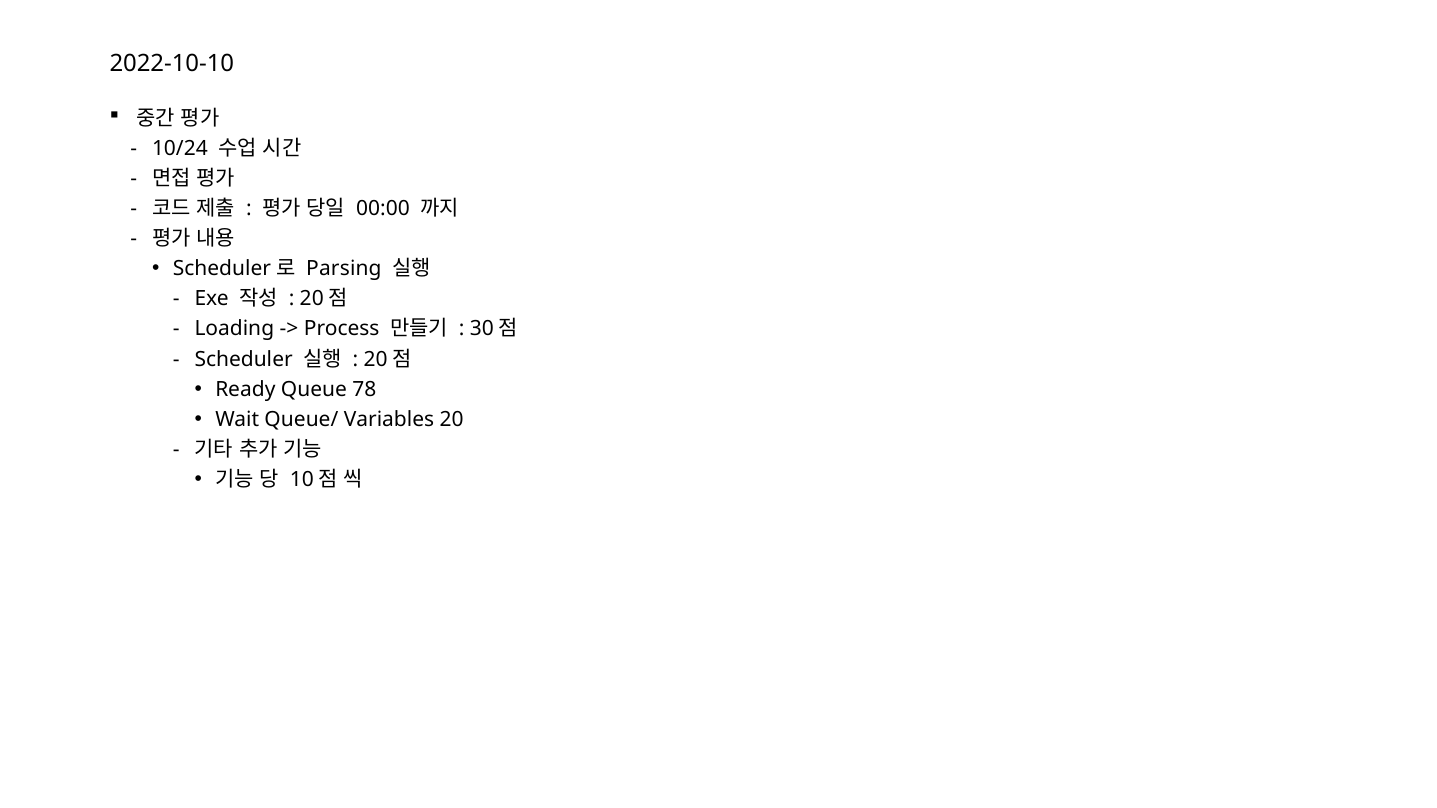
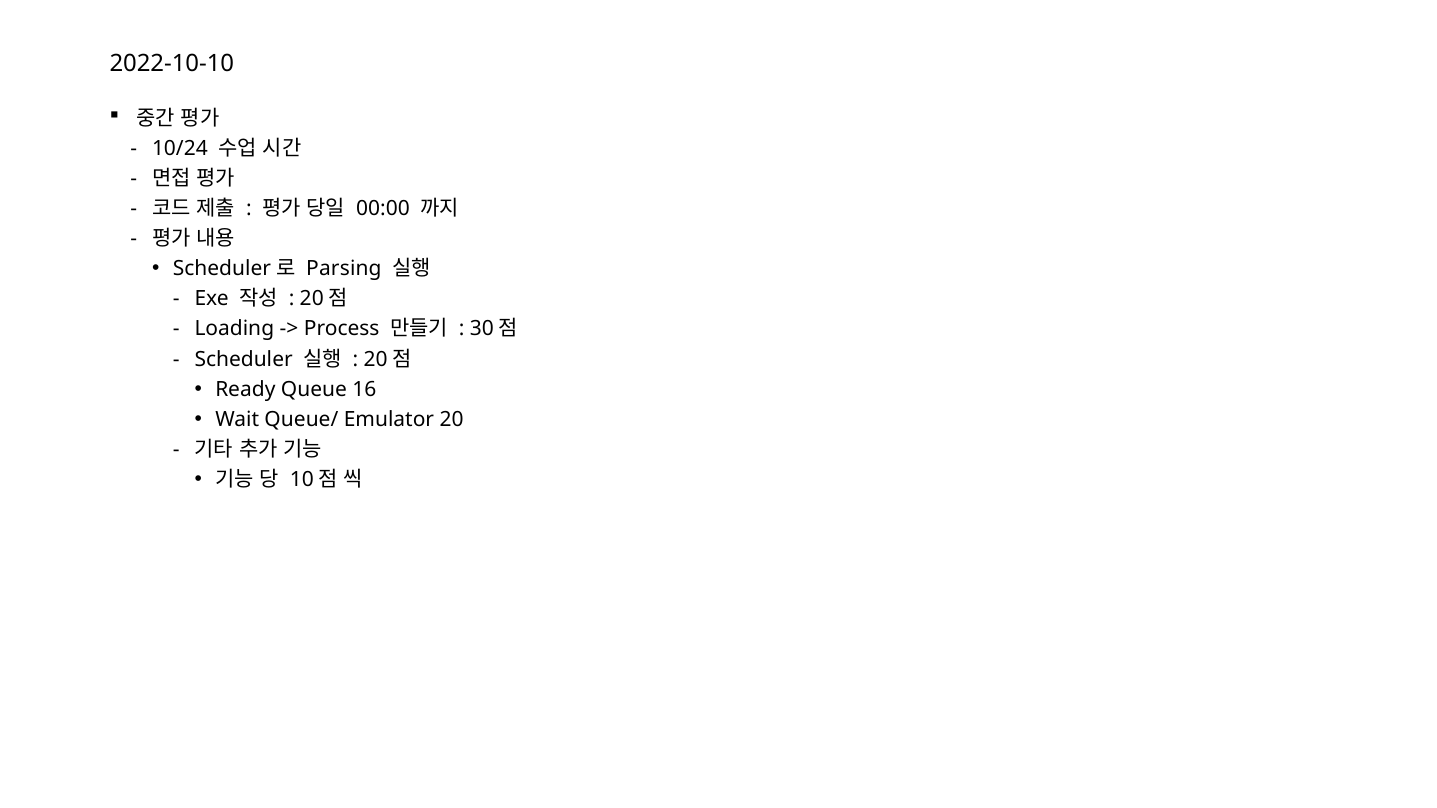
78: 78 -> 16
Variables: Variables -> Emulator
